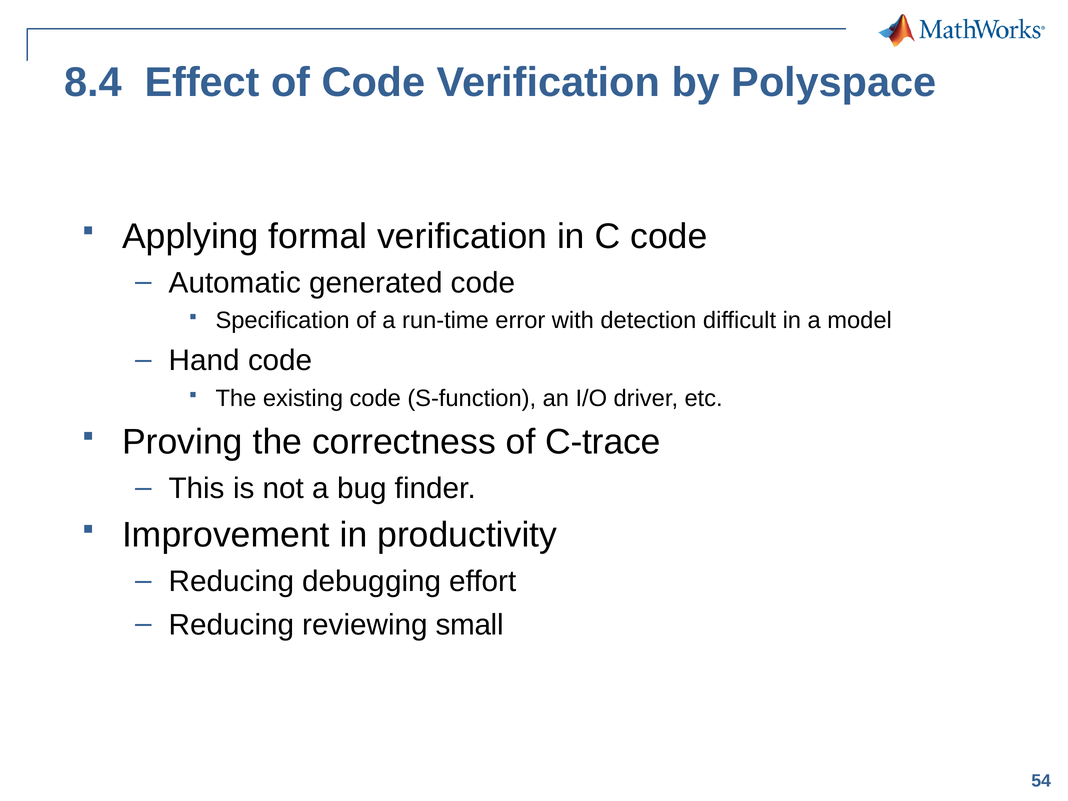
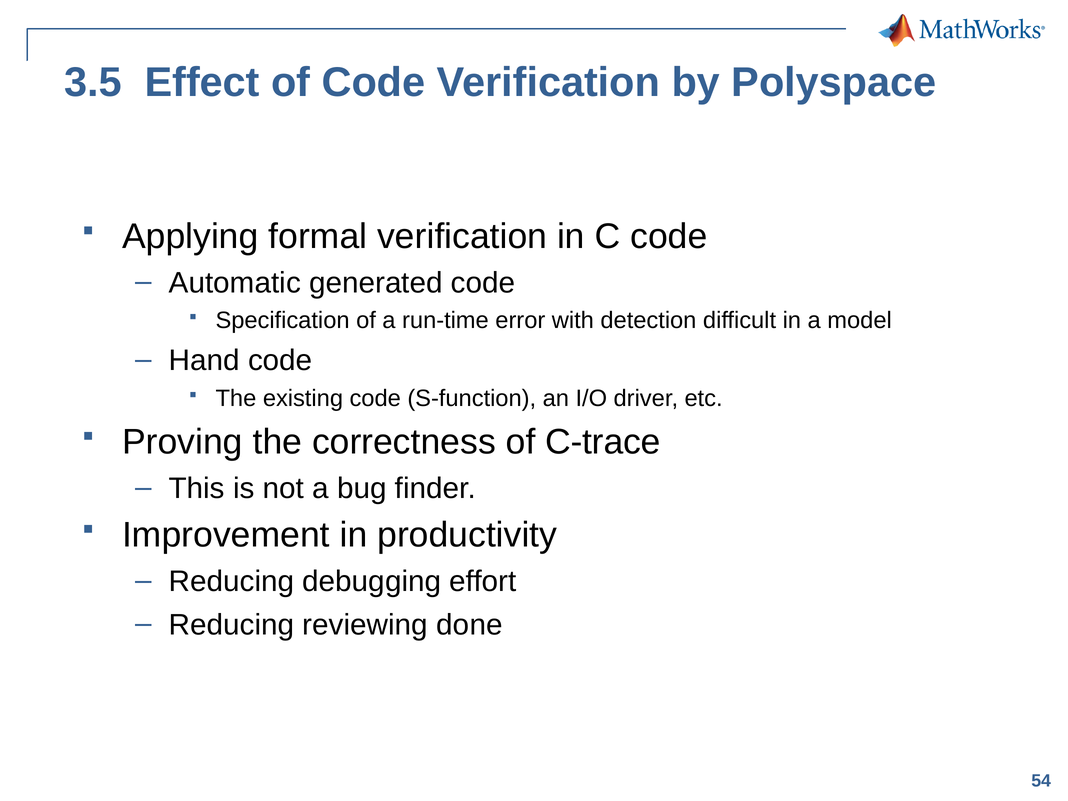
8.4: 8.4 -> 3.5
small: small -> done
